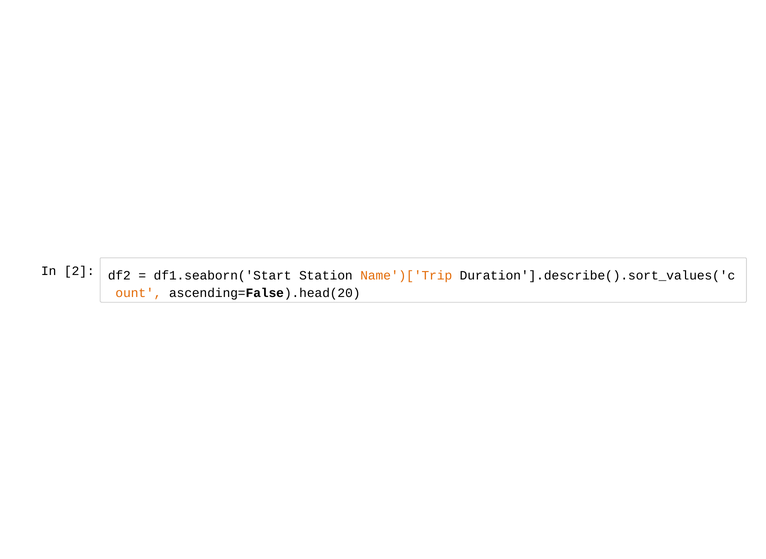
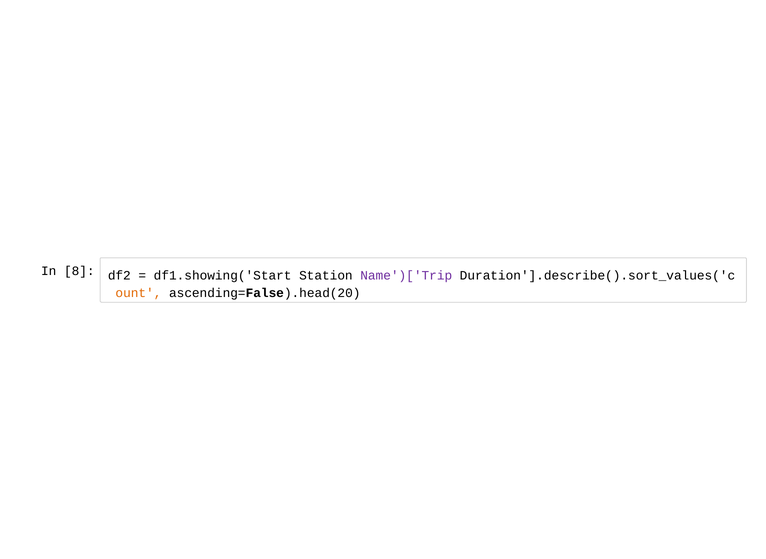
2: 2 -> 8
df1.seaborn('Start: df1.seaborn('Start -> df1.showing('Start
Name')['Trip colour: orange -> purple
